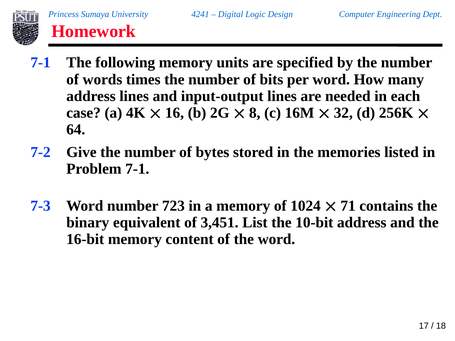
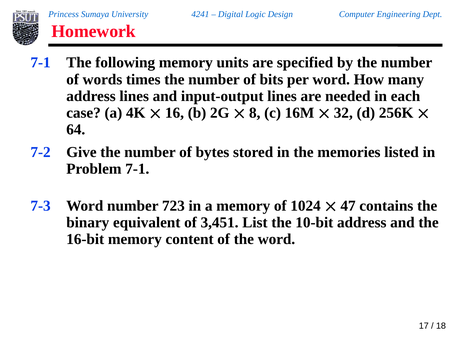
71: 71 -> 47
